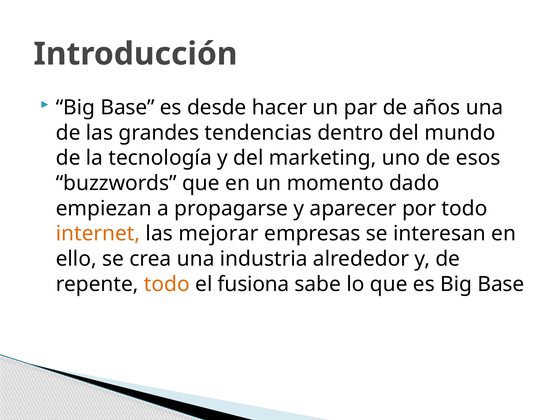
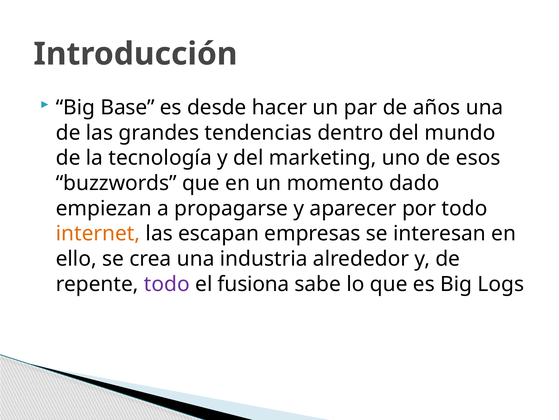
mejorar: mejorar -> escapan
todo at (167, 284) colour: orange -> purple
es Big Base: Base -> Logs
